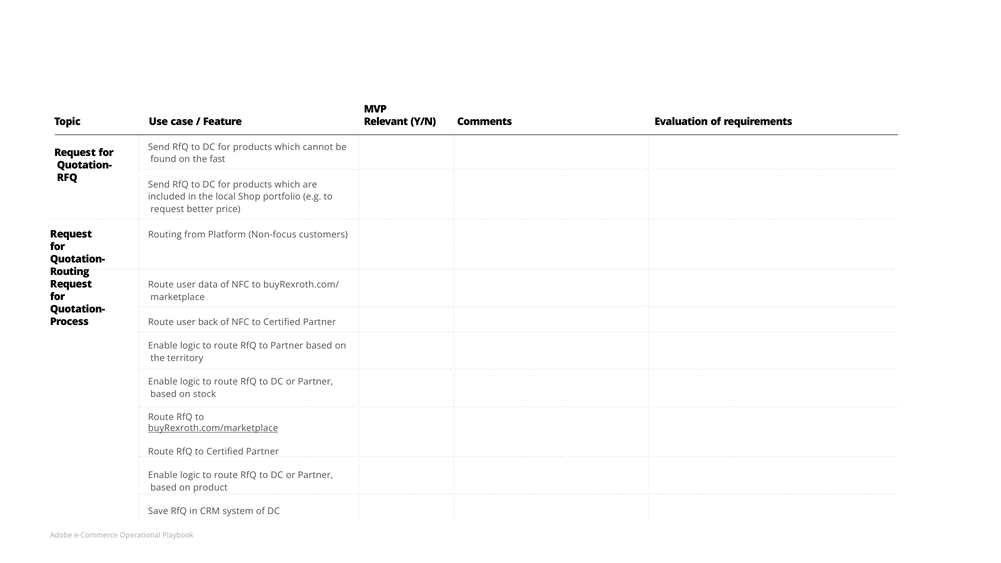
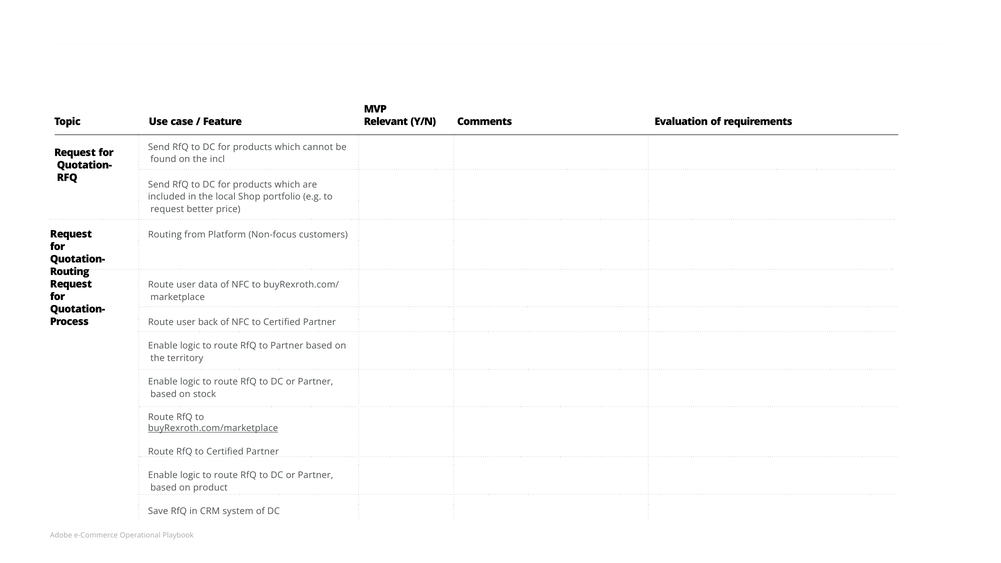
fast: fast -> incl
